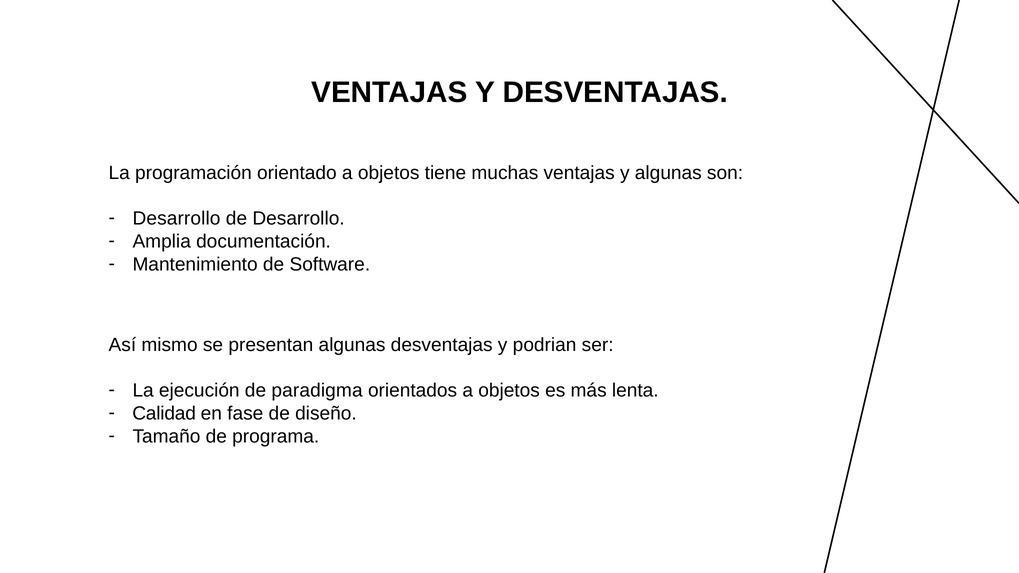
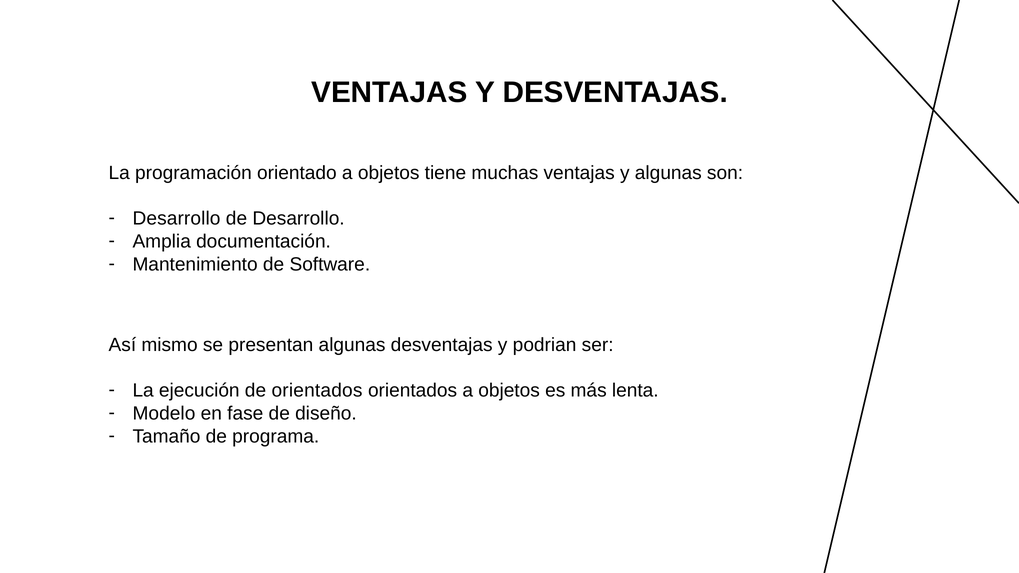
de paradigma: paradigma -> orientados
Calidad: Calidad -> Modelo
